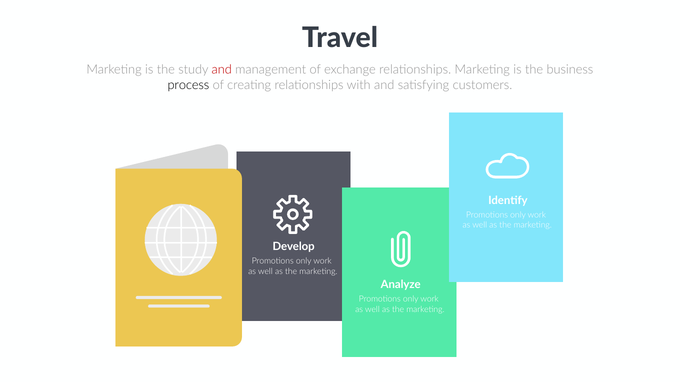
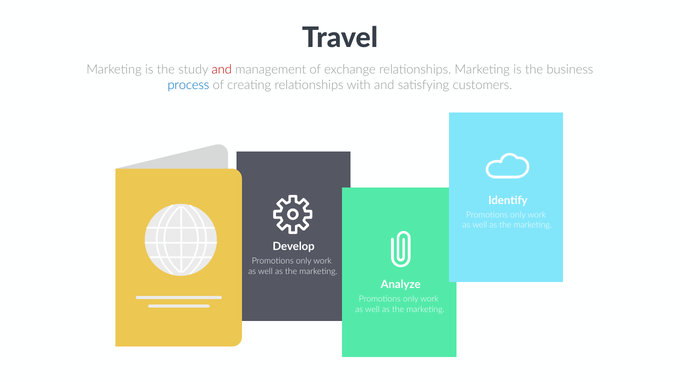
process colour: black -> blue
